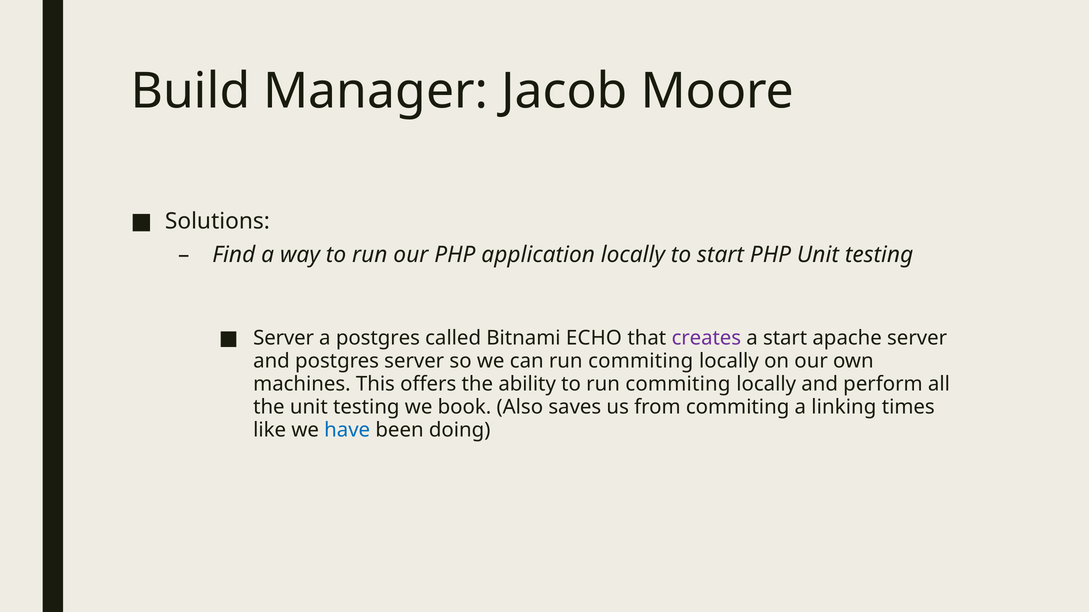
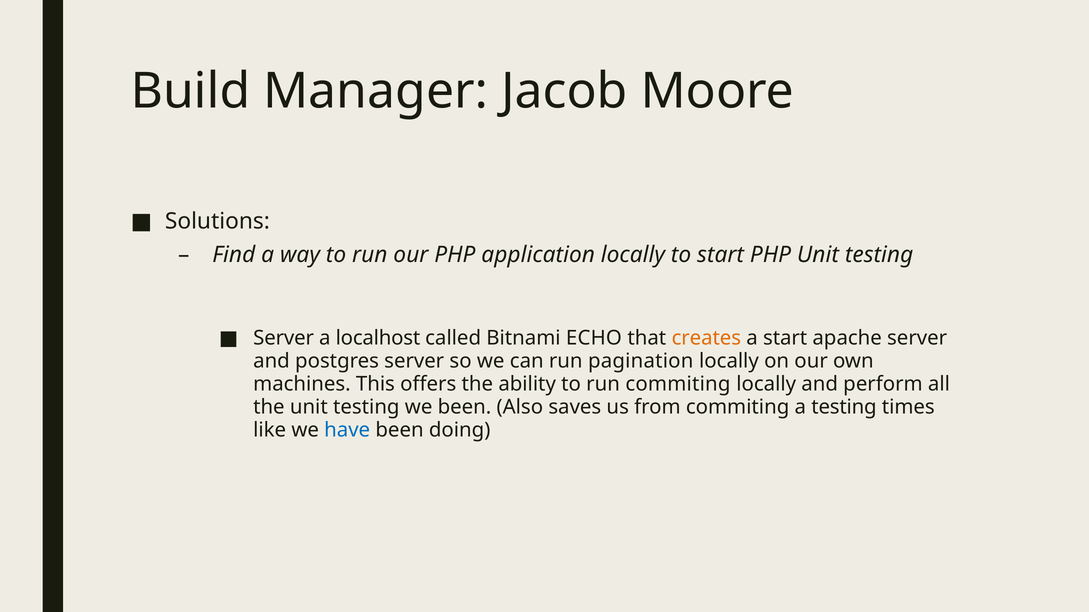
a postgres: postgres -> localhost
creates colour: purple -> orange
can run commiting: commiting -> pagination
we book: book -> been
a linking: linking -> testing
